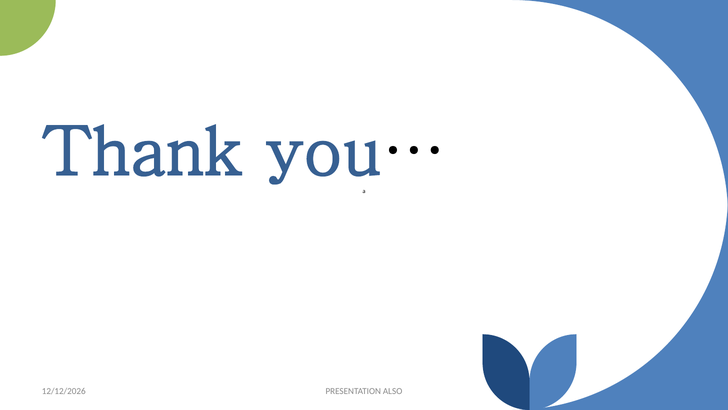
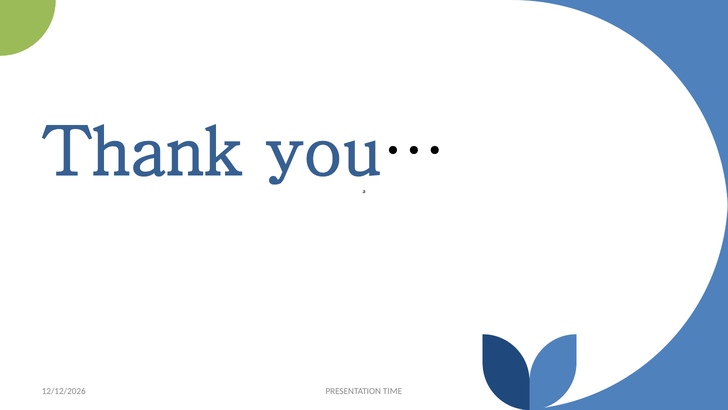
ALSO: ALSO -> TIME
